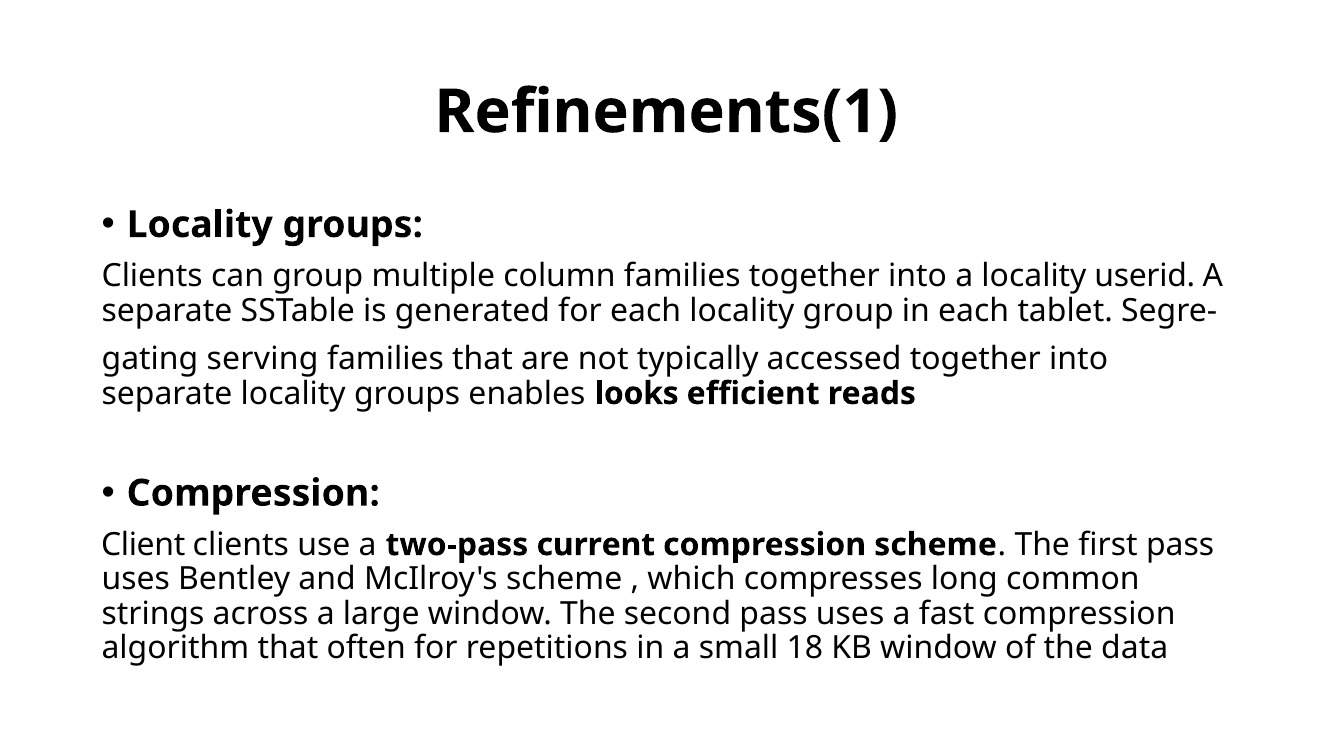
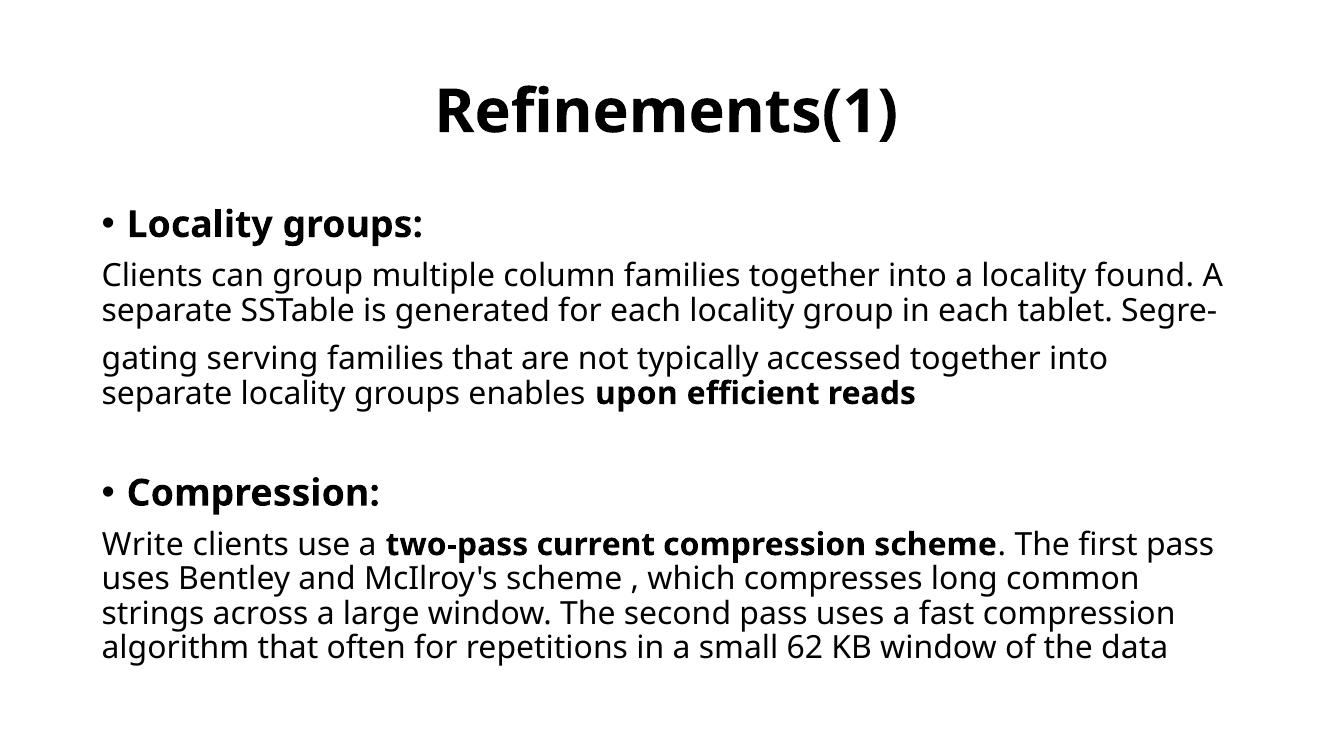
userid: userid -> found
looks: looks -> upon
Client: Client -> Write
18: 18 -> 62
